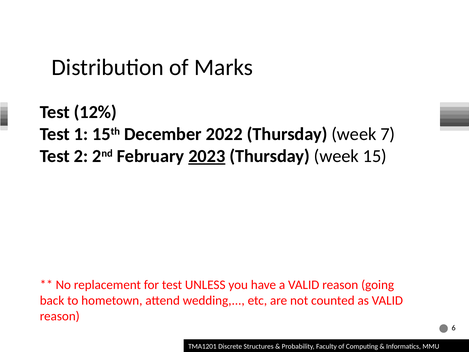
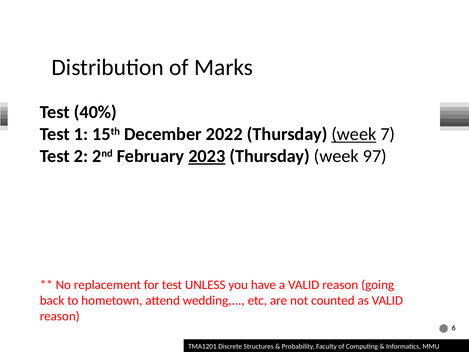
12%: 12% -> 40%
week at (354, 134) underline: none -> present
15: 15 -> 97
